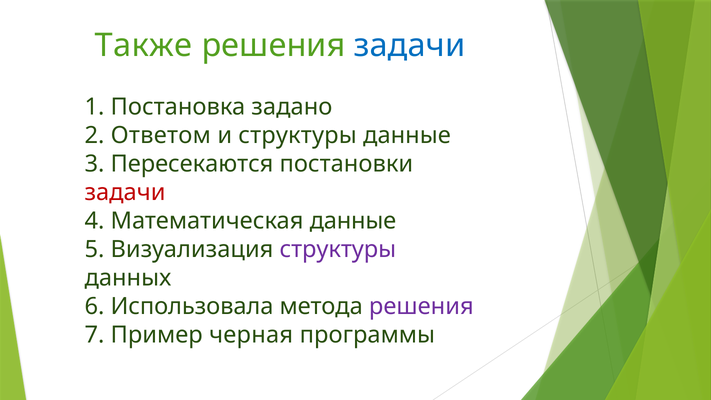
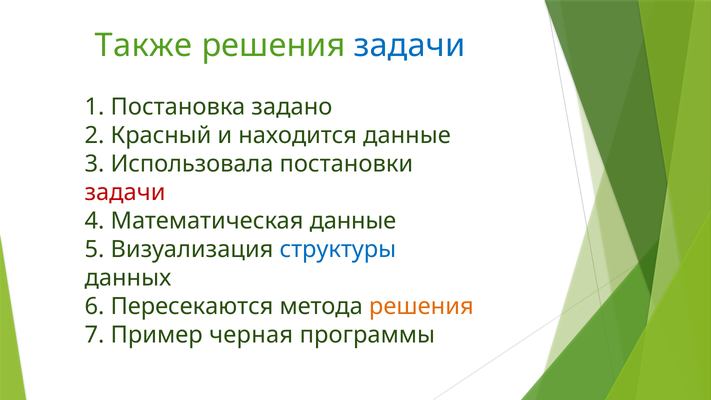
Ответом: Ответом -> Красный
и структуры: структуры -> находится
Пересекаются: Пересекаются -> Использовала
структуры at (338, 249) colour: purple -> blue
Использовала: Использовала -> Пересекаются
решения at (421, 306) colour: purple -> orange
